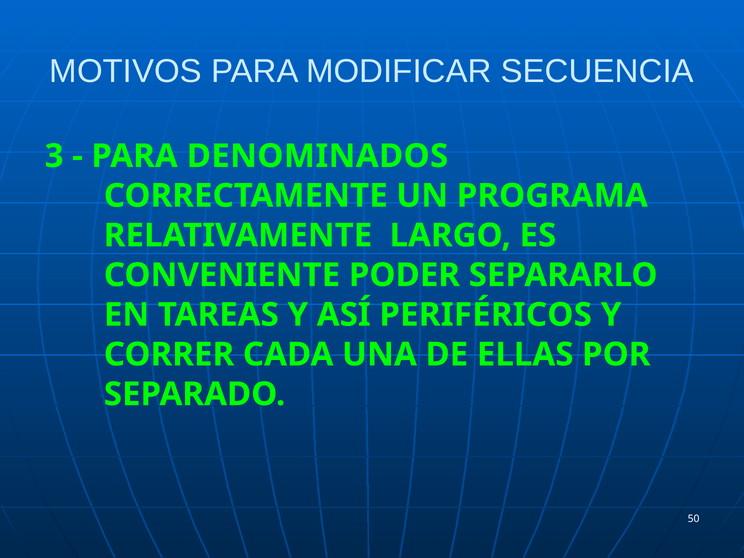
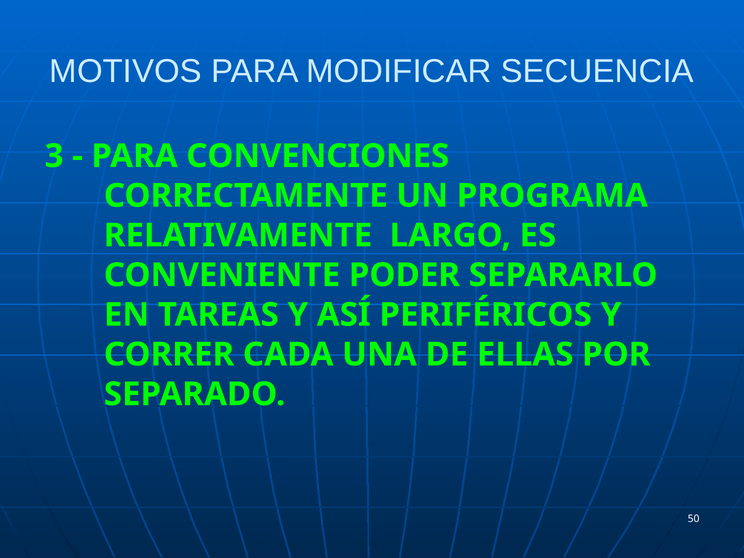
DENOMINADOS: DENOMINADOS -> CONVENCIONES
